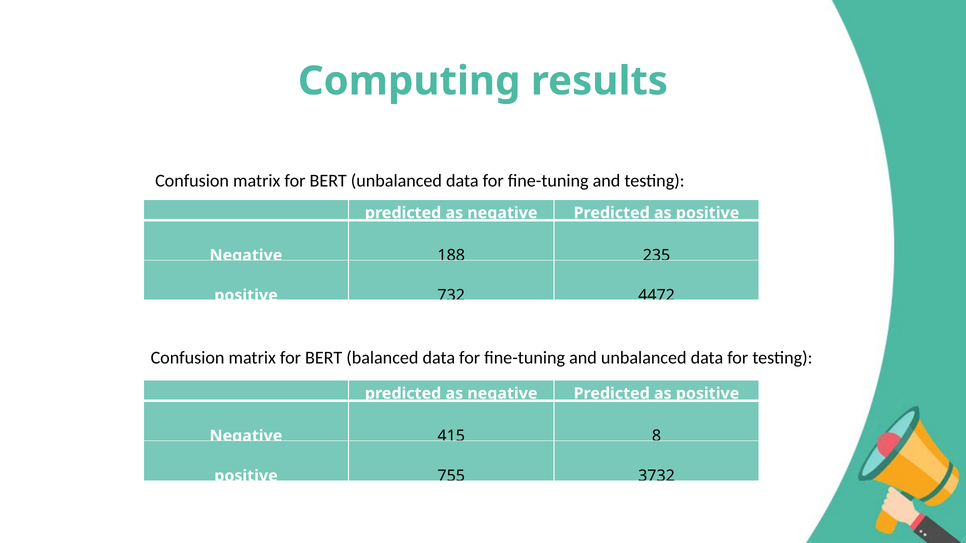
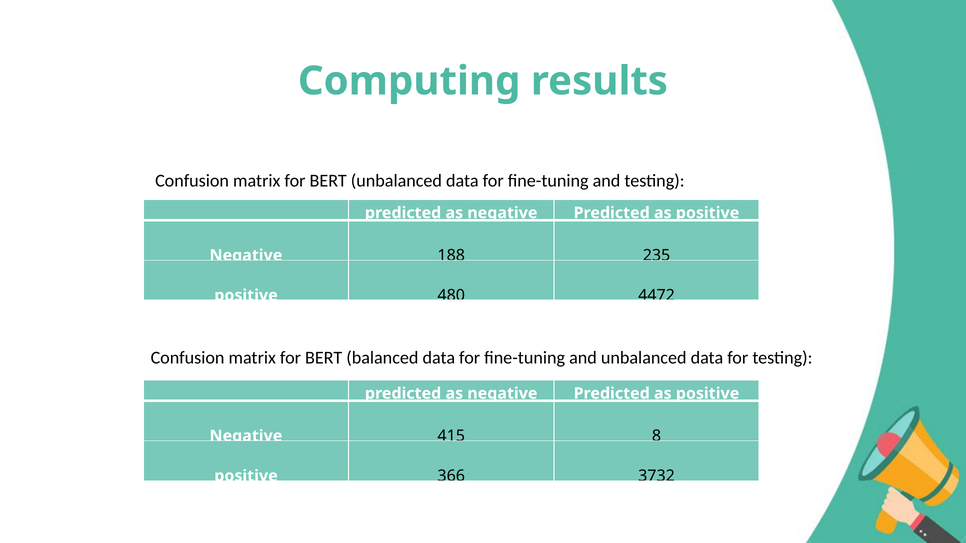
732: 732 -> 480
755: 755 -> 366
